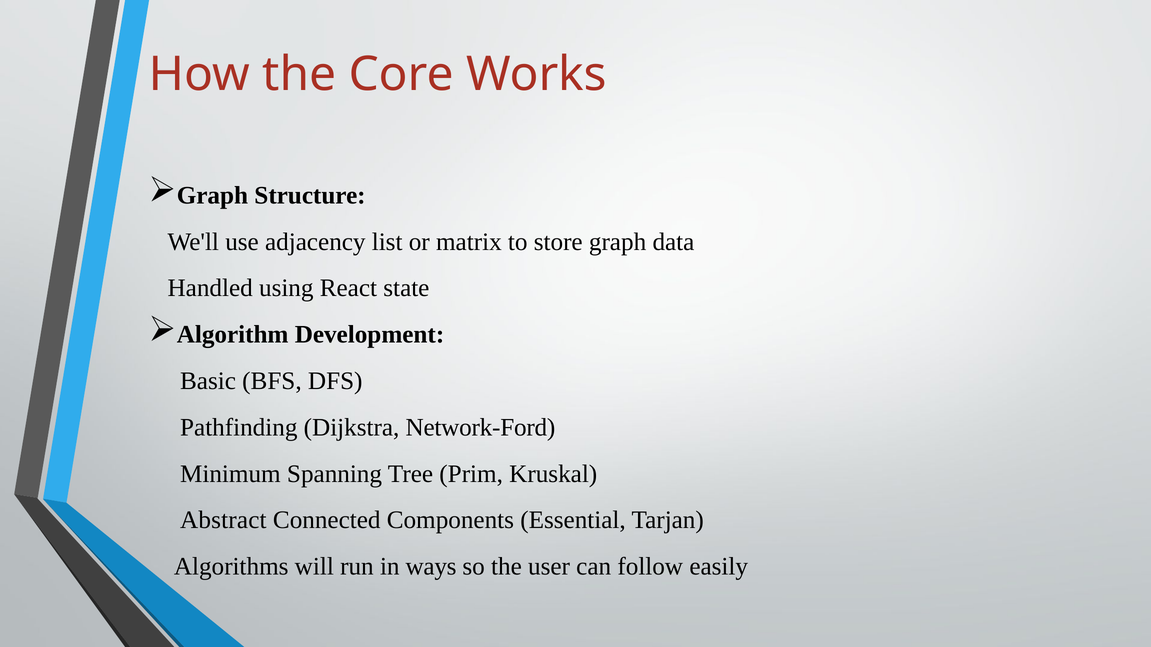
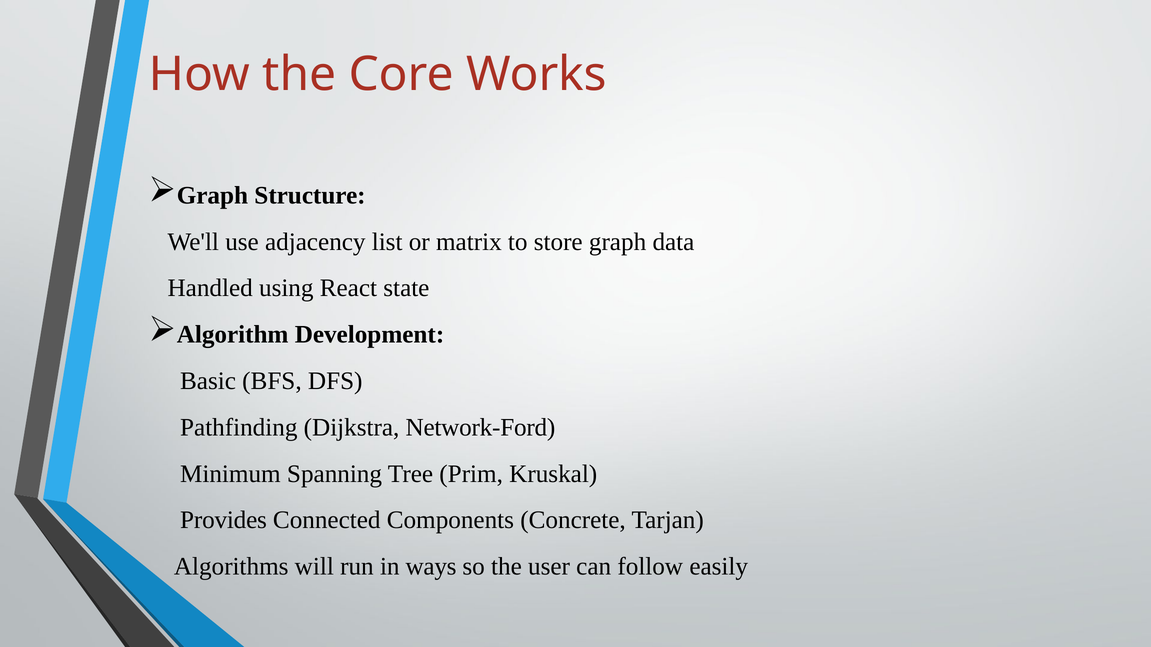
Abstract: Abstract -> Provides
Essential: Essential -> Concrete
